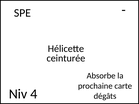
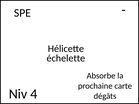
ceinturée: ceinturée -> échelette
